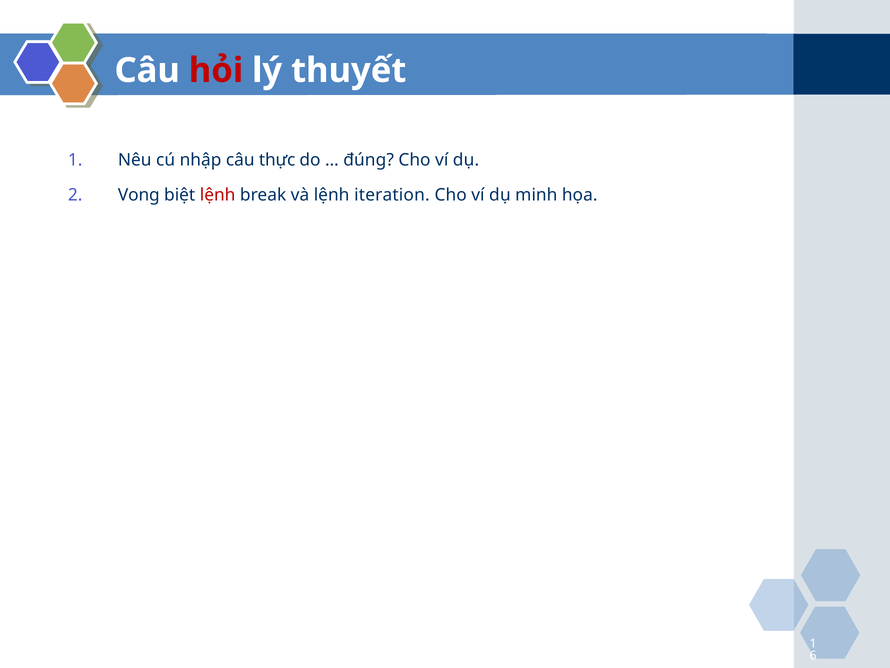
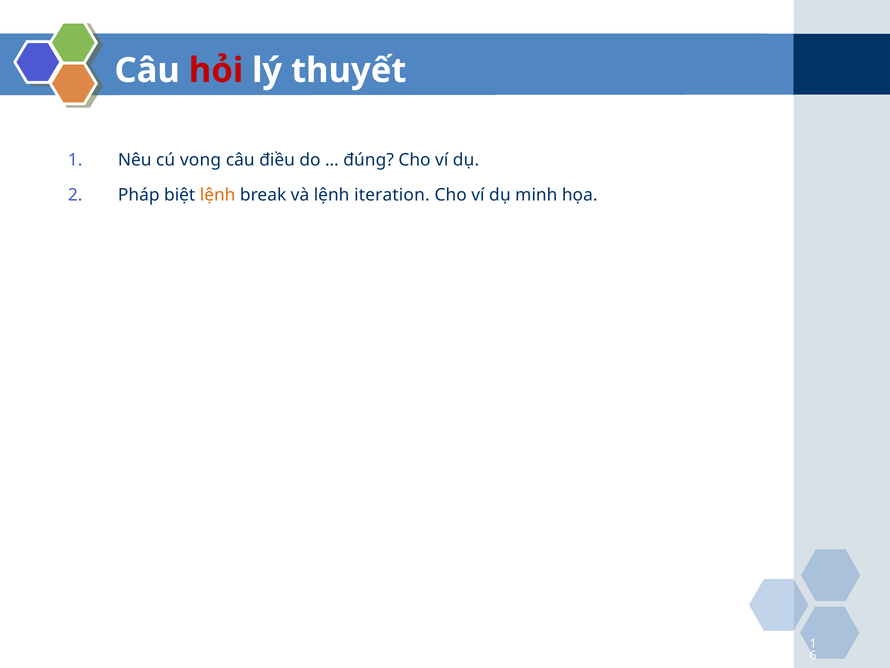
nhập: nhập -> vong
thực: thực -> điều
Vong: Vong -> Pháp
lệnh at (218, 195) colour: red -> orange
